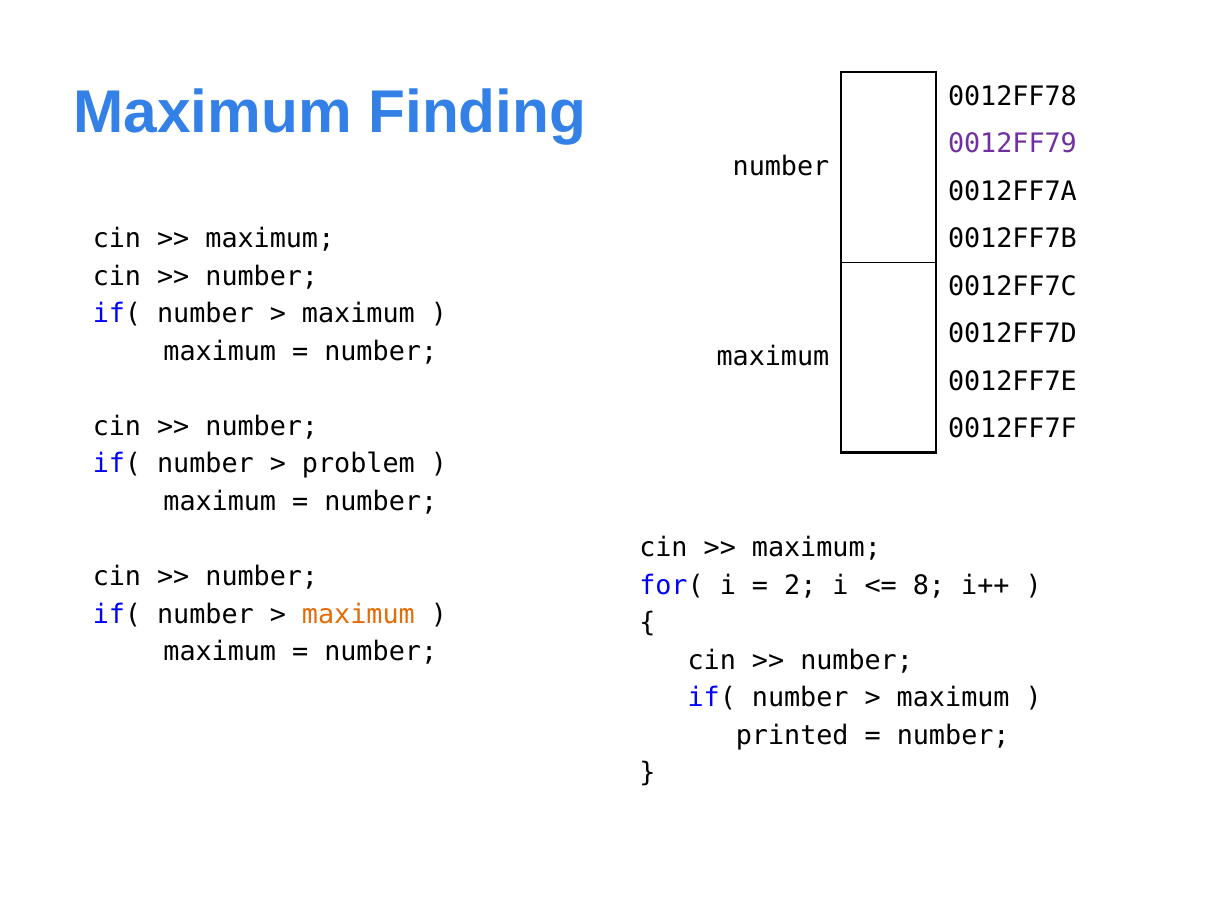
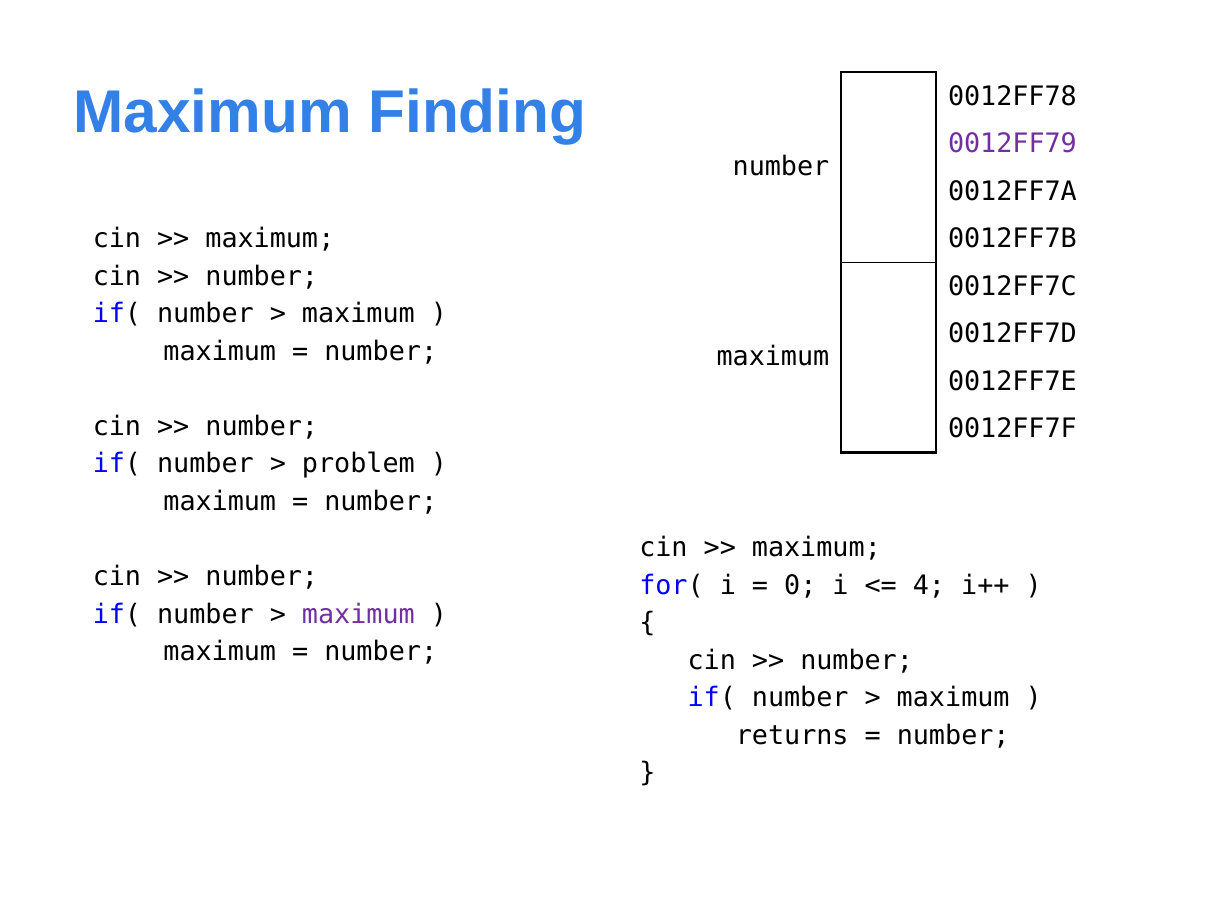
2: 2 -> 0
8: 8 -> 4
maximum at (358, 614) colour: orange -> purple
printed: printed -> returns
